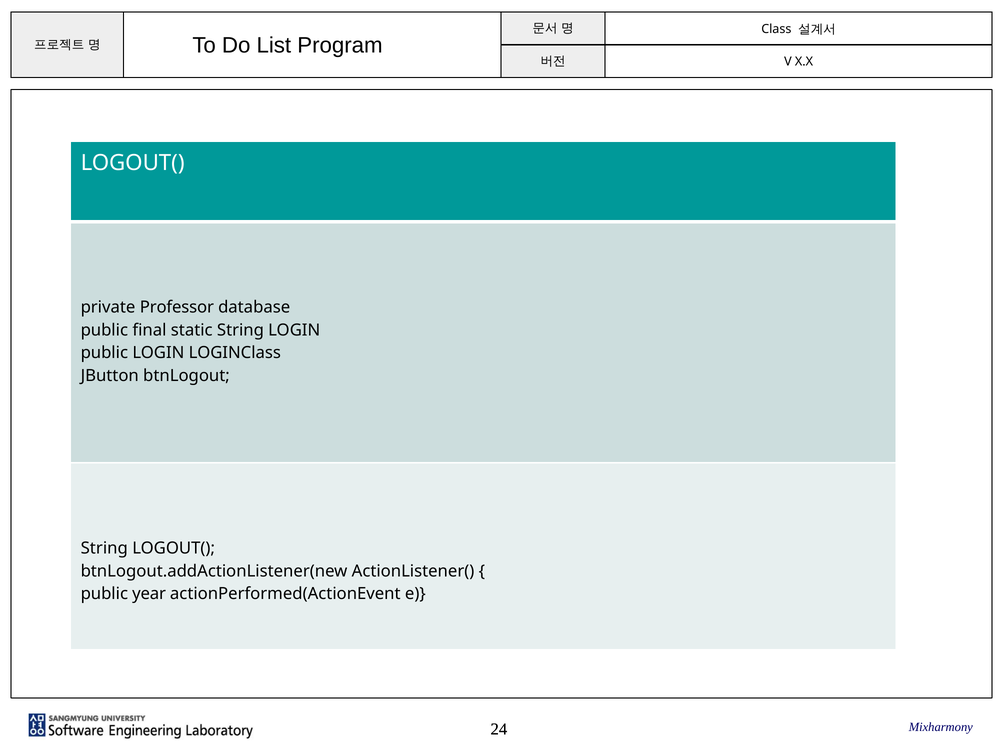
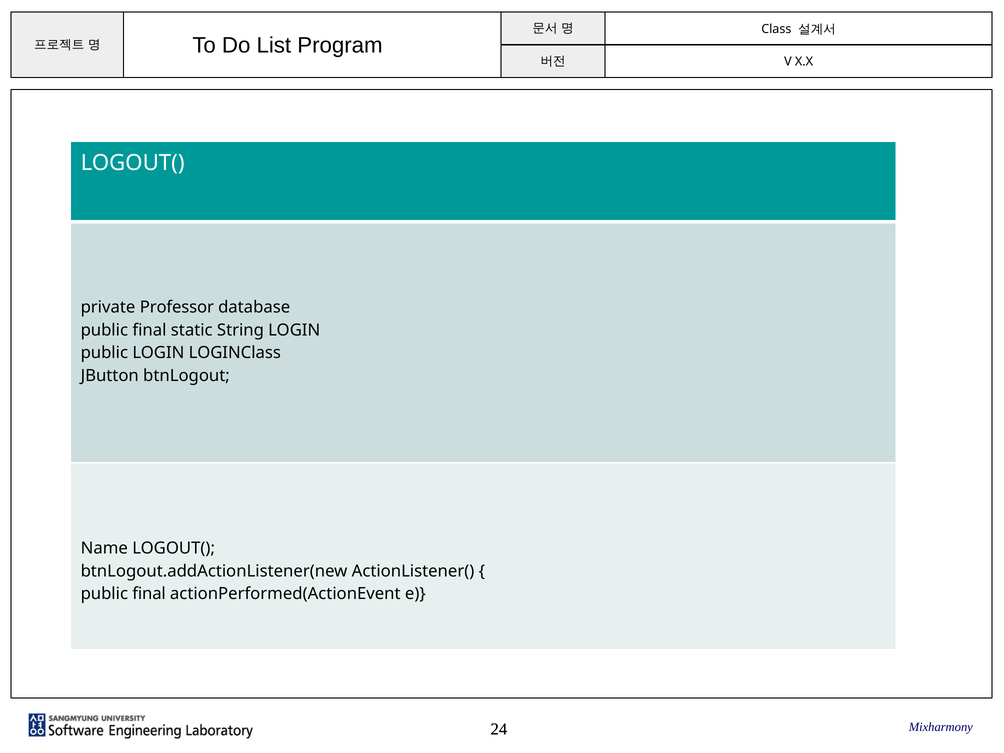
String at (104, 548): String -> Name
year at (149, 594): year -> final
